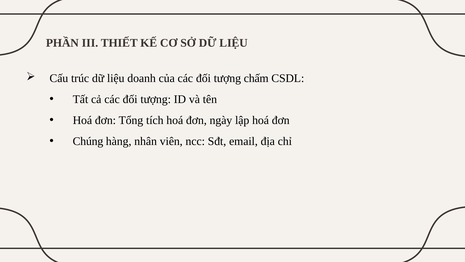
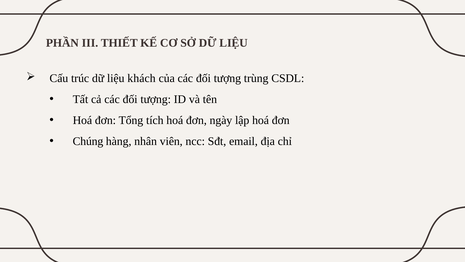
doanh: doanh -> khách
chấm: chấm -> trùng
